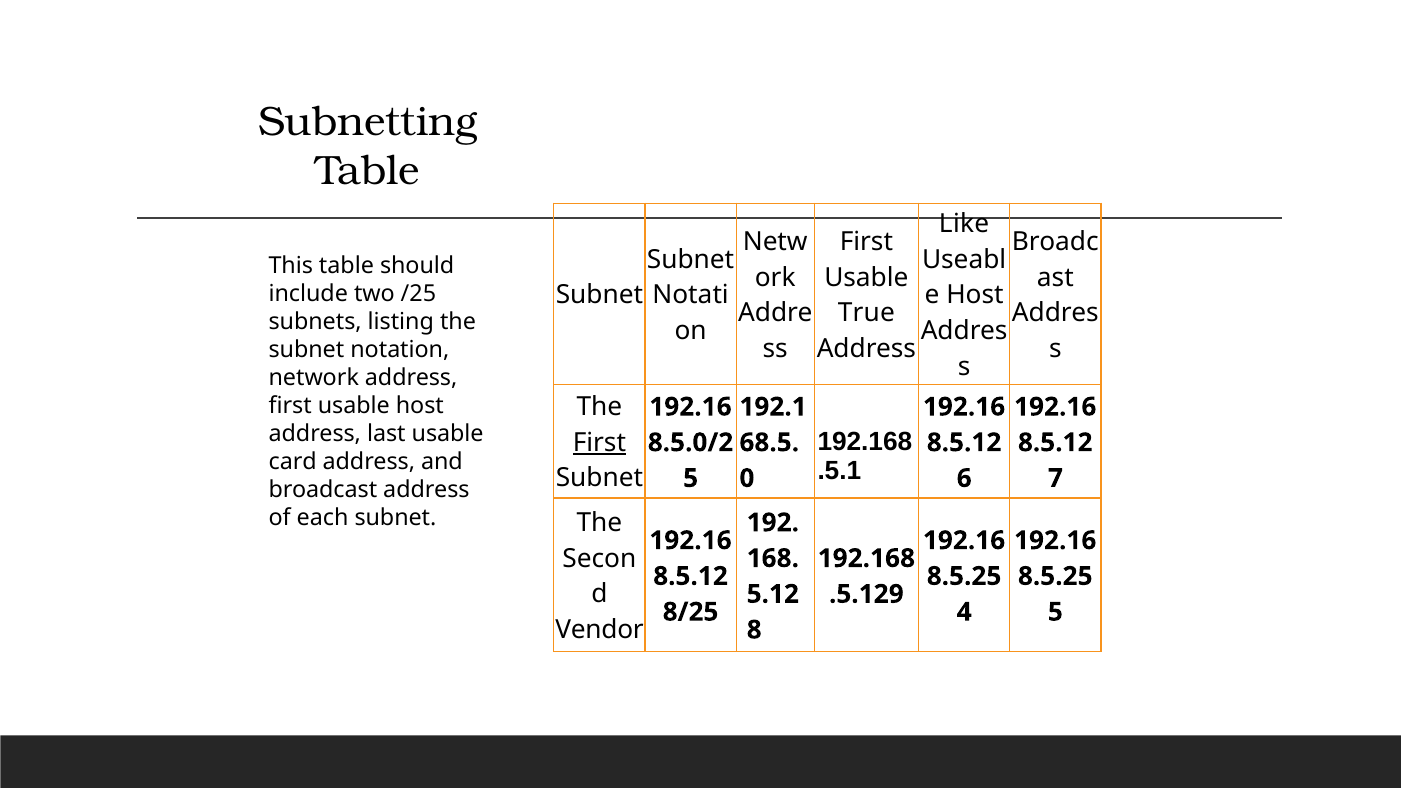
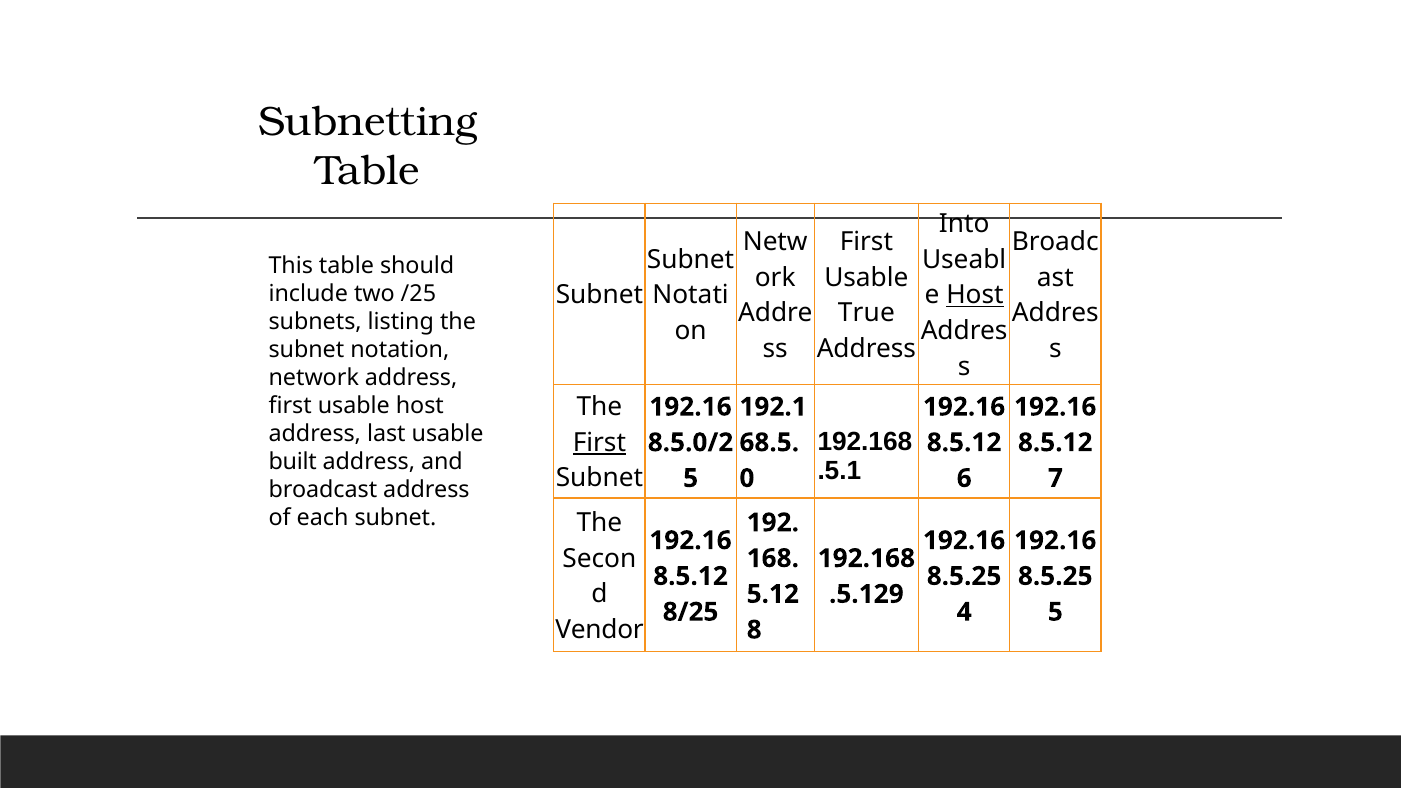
Like: Like -> Into
Host at (975, 295) underline: none -> present
card: card -> built
